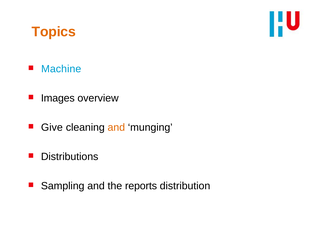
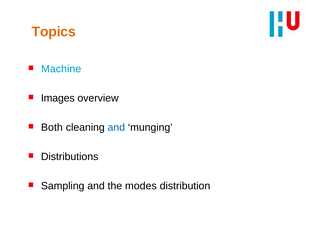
Give: Give -> Both
and at (116, 127) colour: orange -> blue
reports: reports -> modes
